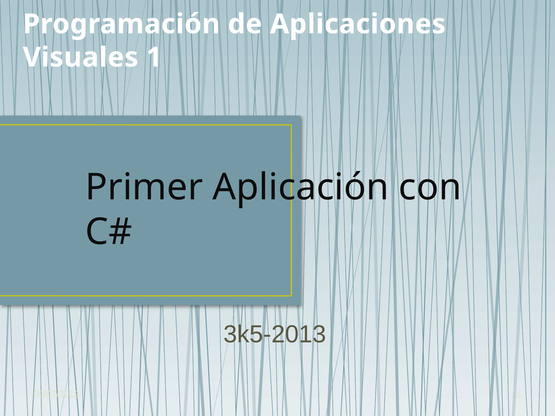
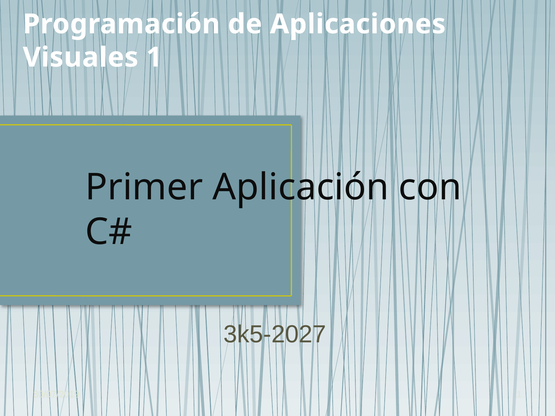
3k5-2013: 3k5-2013 -> 3k5-2027
